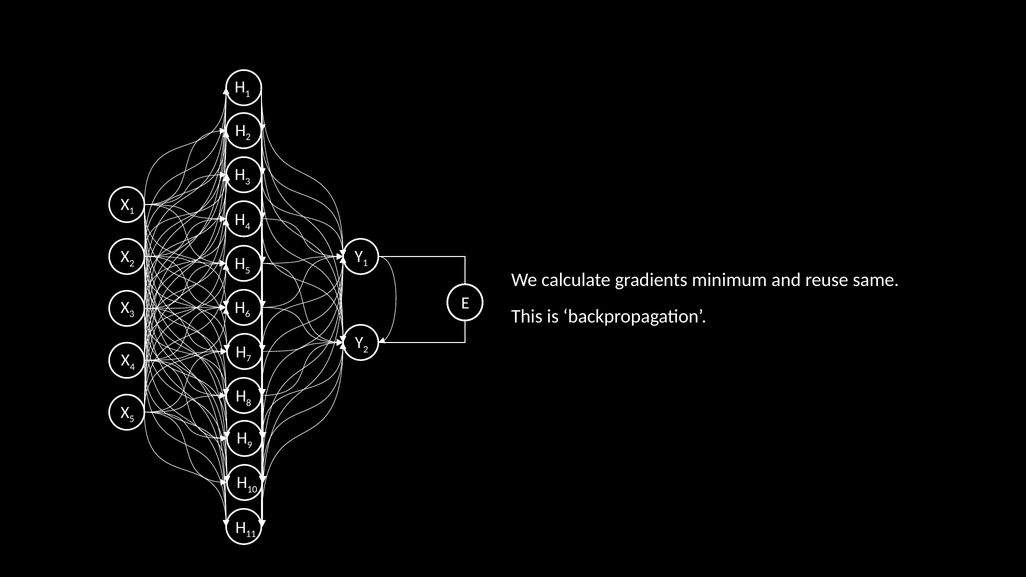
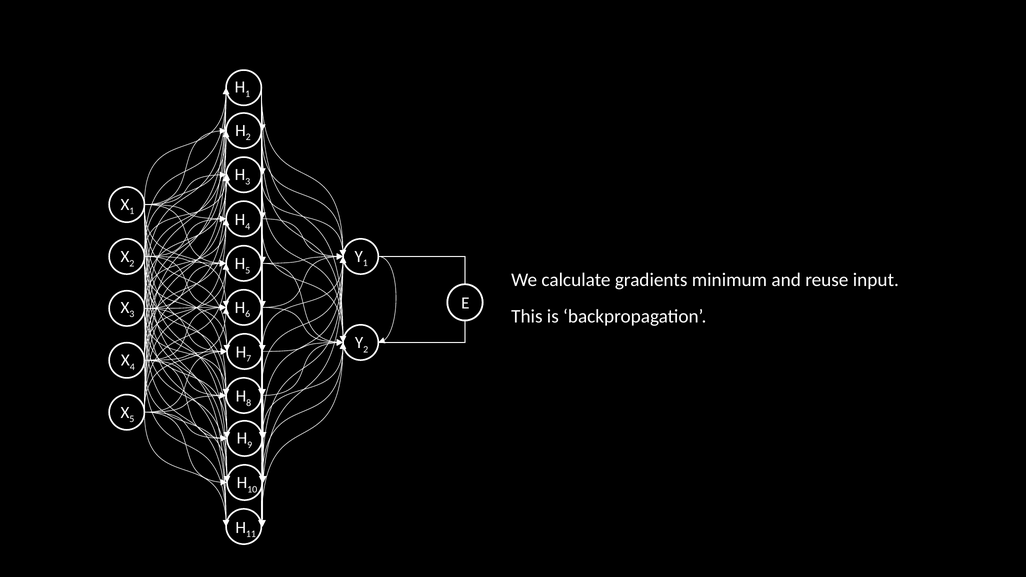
same: same -> input
